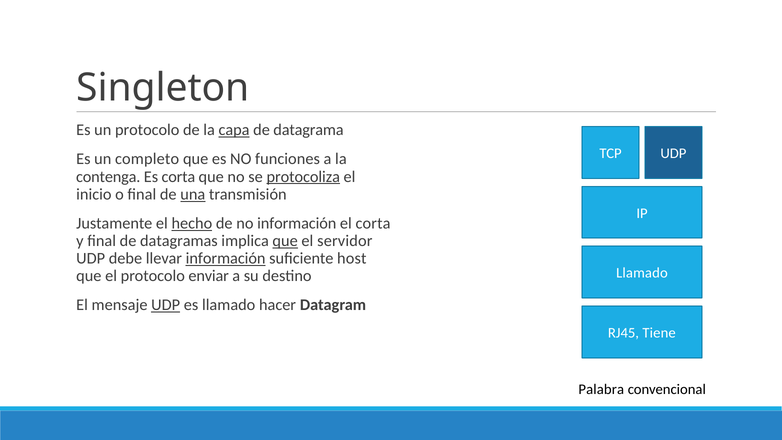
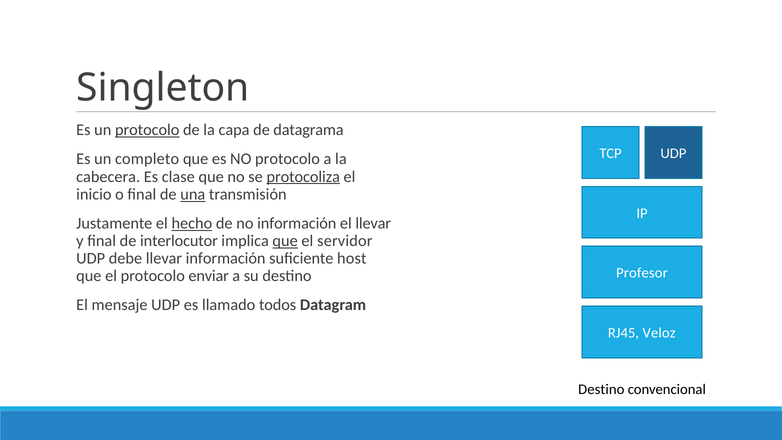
protocolo at (147, 130) underline: none -> present
capa underline: present -> none
NO funciones: funciones -> protocolo
contenga: contenga -> cabecera
Es corta: corta -> clase
el corta: corta -> llevar
datagramas: datagramas -> interlocutor
información at (226, 258) underline: present -> none
Llamado at (642, 273): Llamado -> Profesor
UDP at (166, 305) underline: present -> none
hacer: hacer -> todos
Tiene: Tiene -> Veloz
Palabra at (601, 389): Palabra -> Destino
